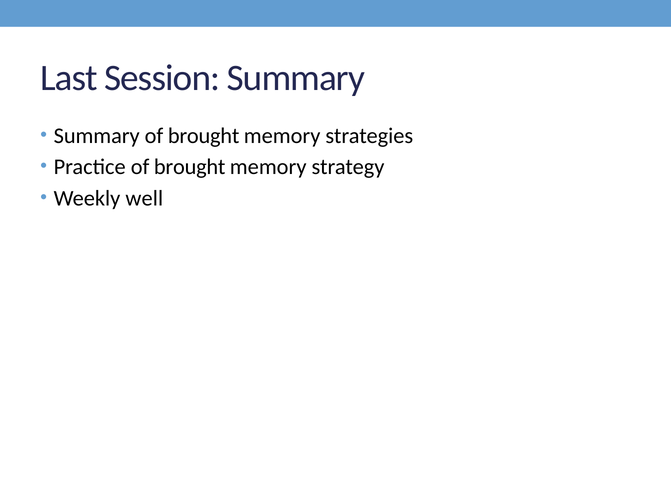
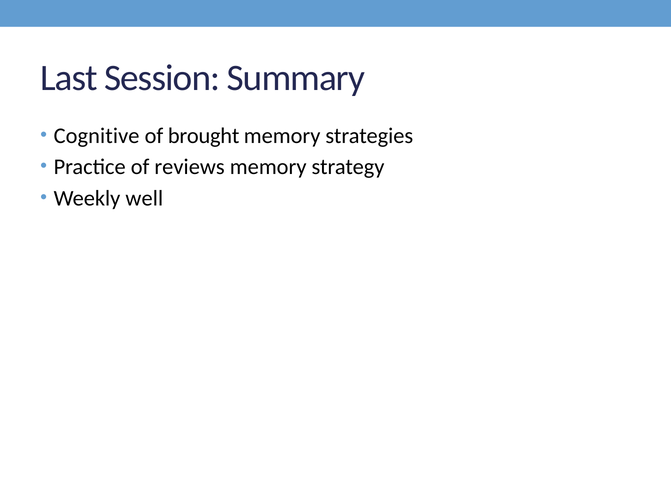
Summary at (97, 136): Summary -> Cognitive
Practice of brought: brought -> reviews
